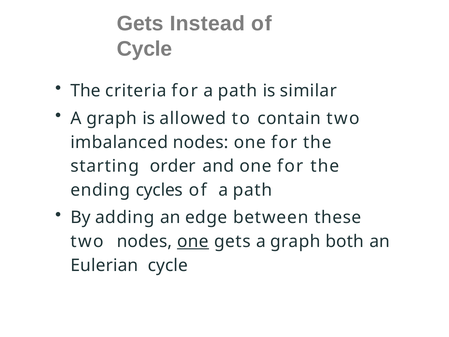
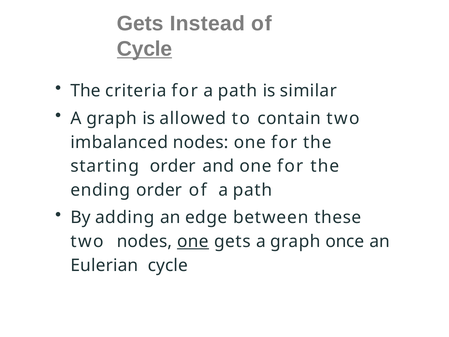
Cycle at (145, 49) underline: none -> present
ending cycles: cycles -> order
both: both -> once
